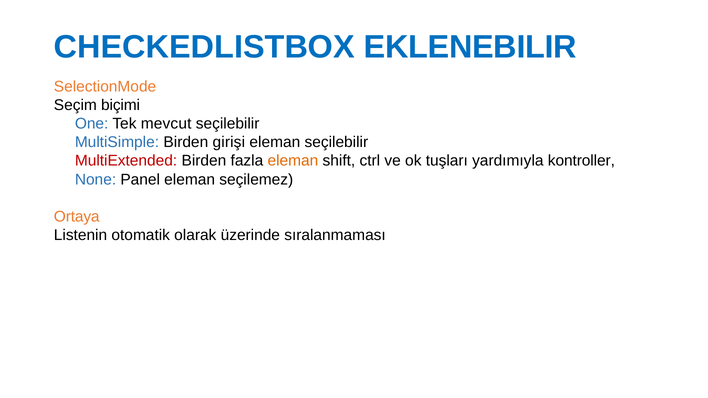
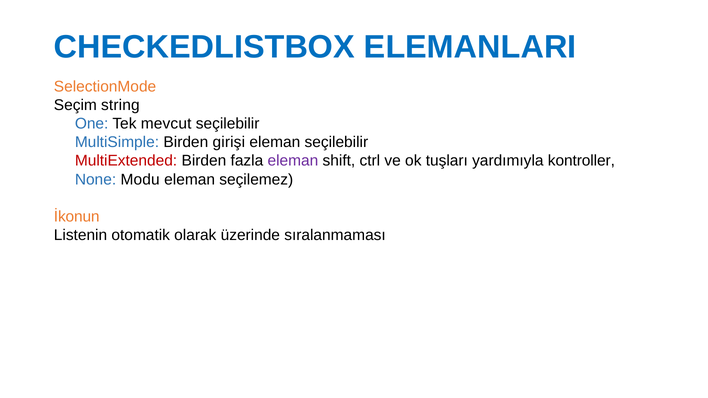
EKLENEBILIR: EKLENEBILIR -> ELEMANLARI
biçimi: biçimi -> string
eleman at (293, 161) colour: orange -> purple
Panel: Panel -> Modu
Ortaya: Ortaya -> İkonun
